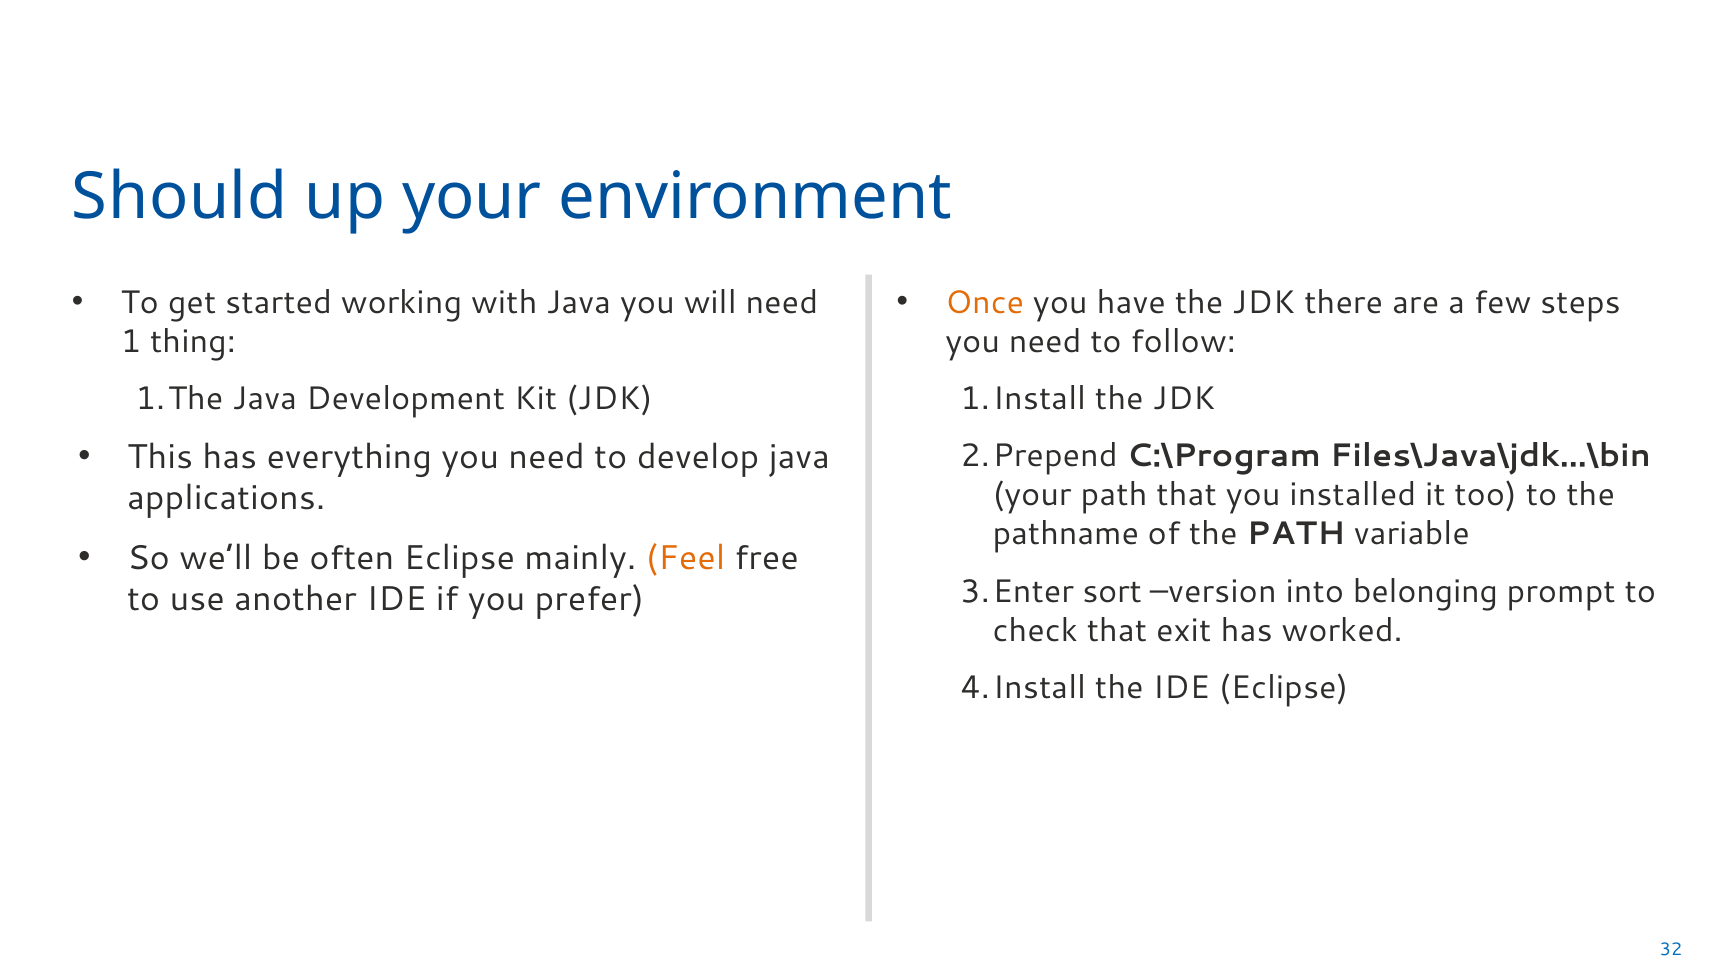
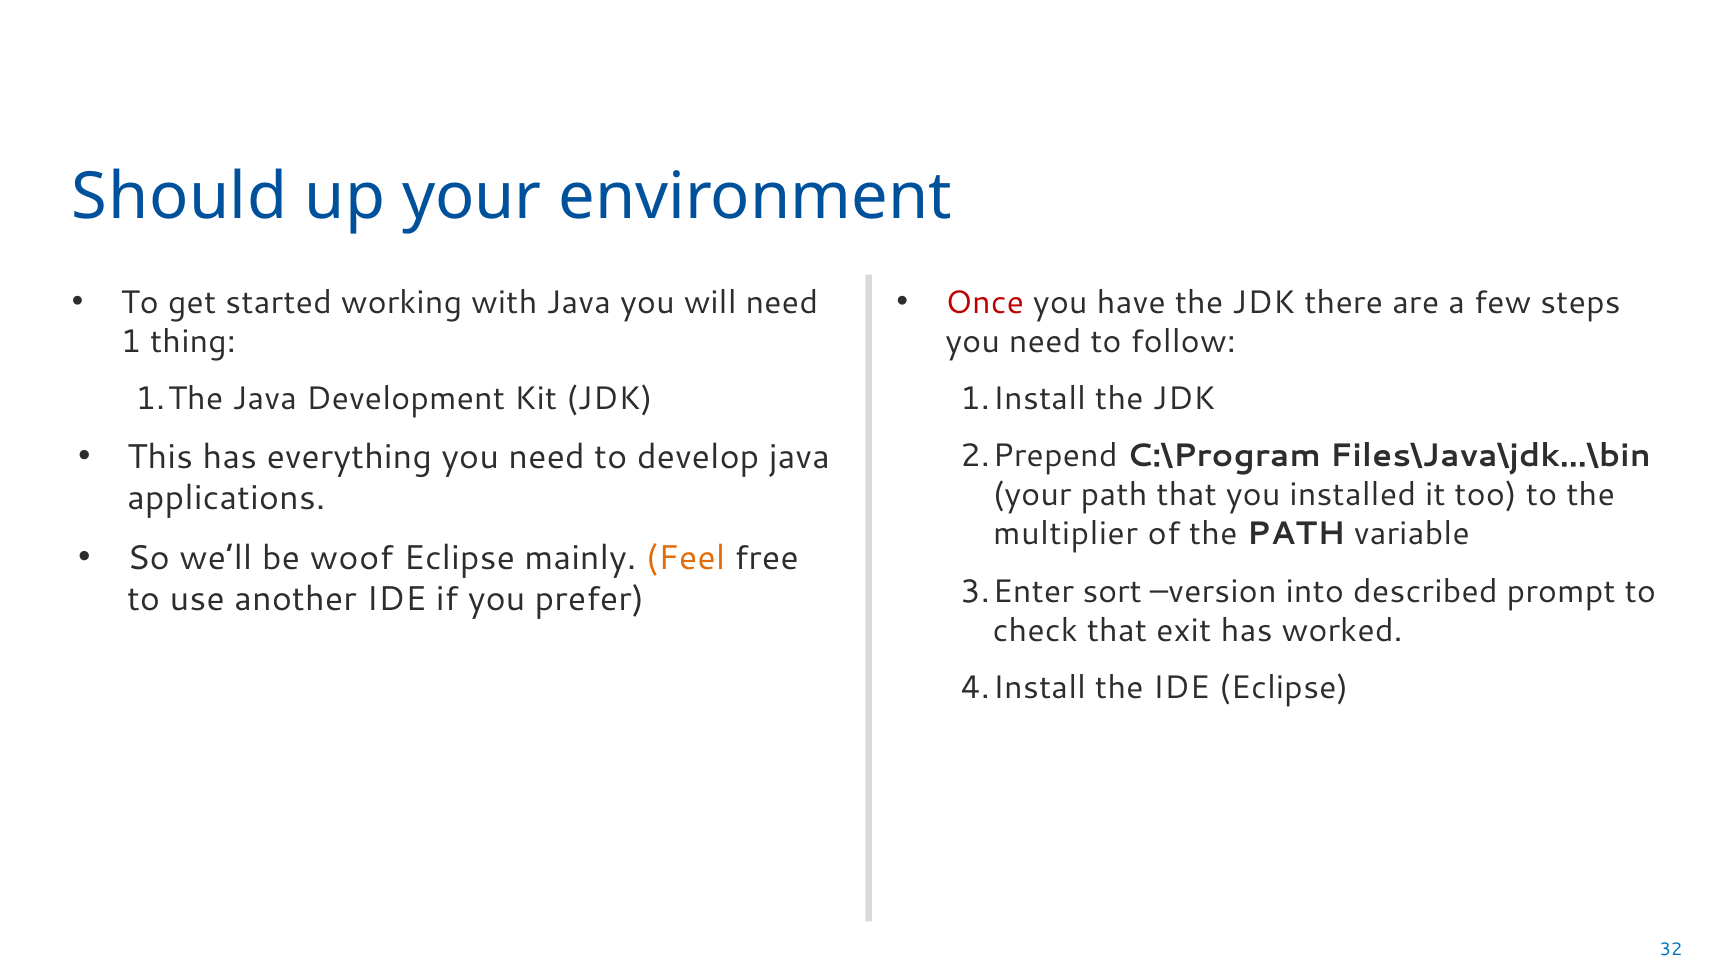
Once colour: orange -> red
pathname: pathname -> multiplier
often: often -> woof
belonging: belonging -> described
